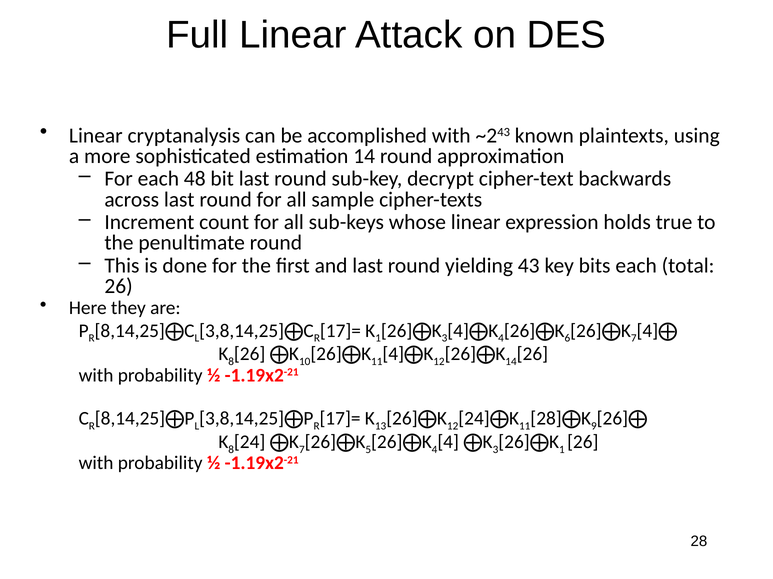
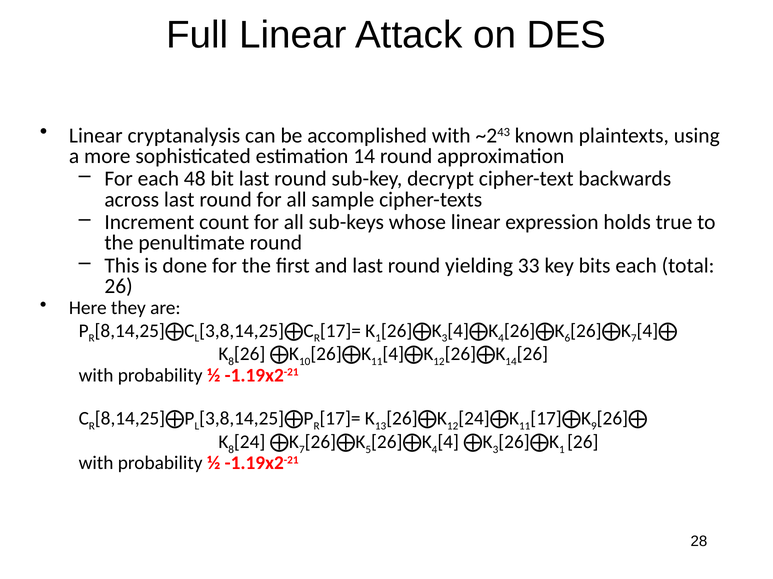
43: 43 -> 33
28 at (546, 419): 28 -> 17
